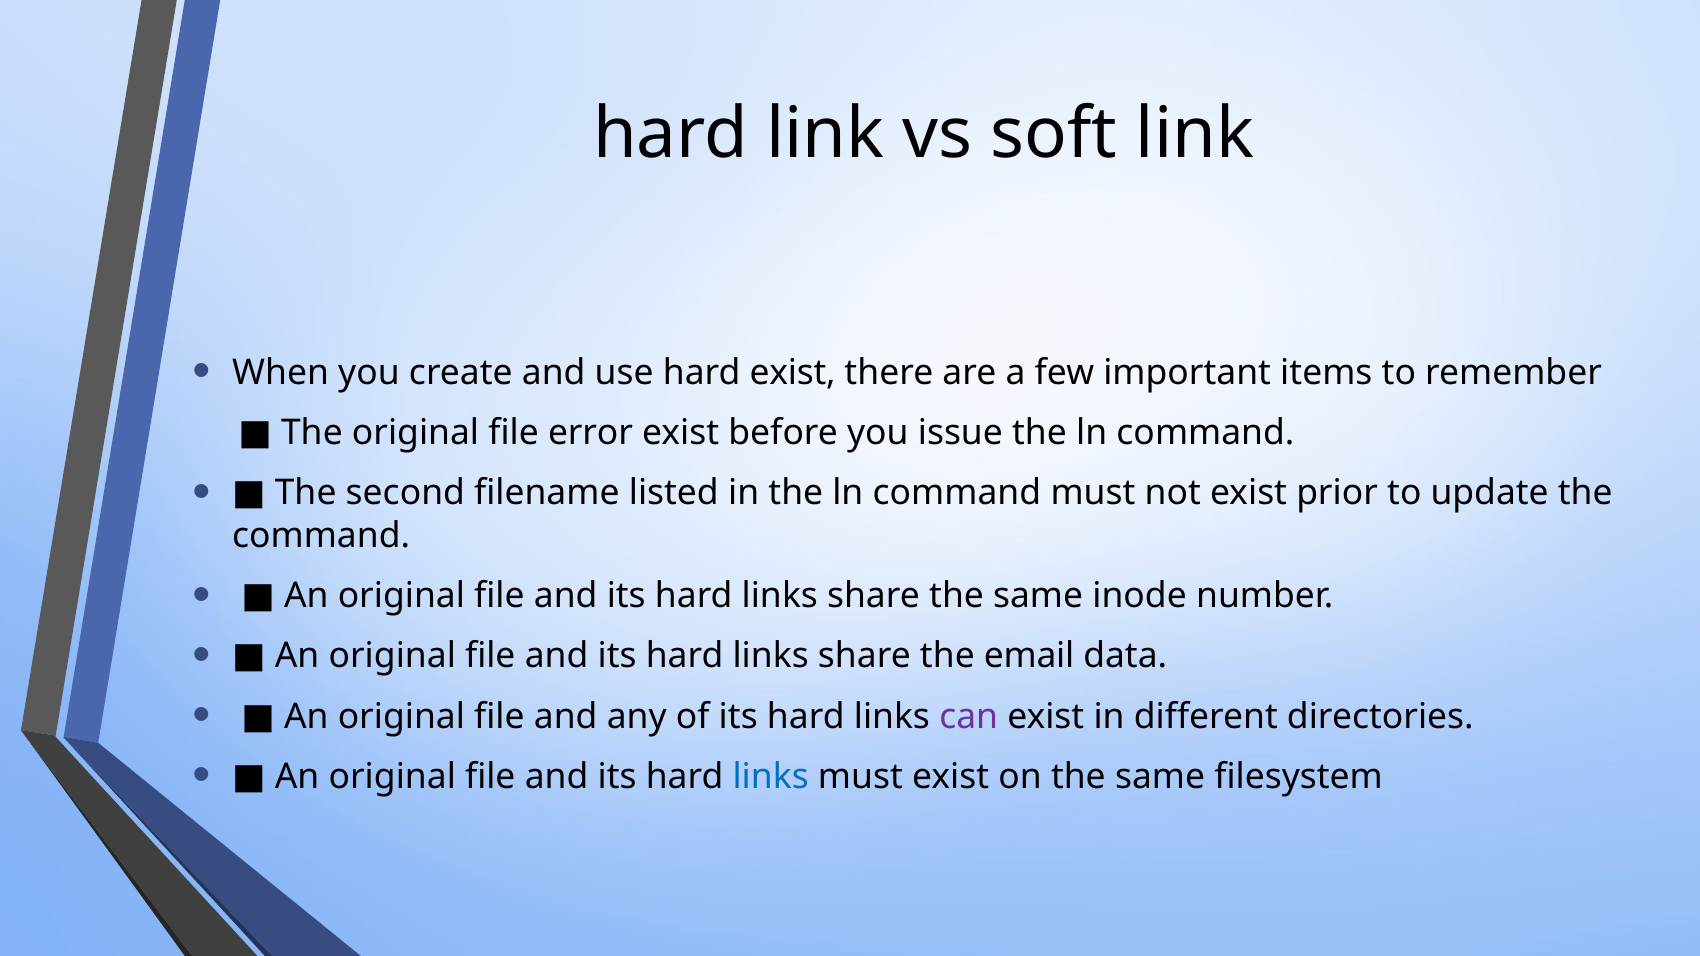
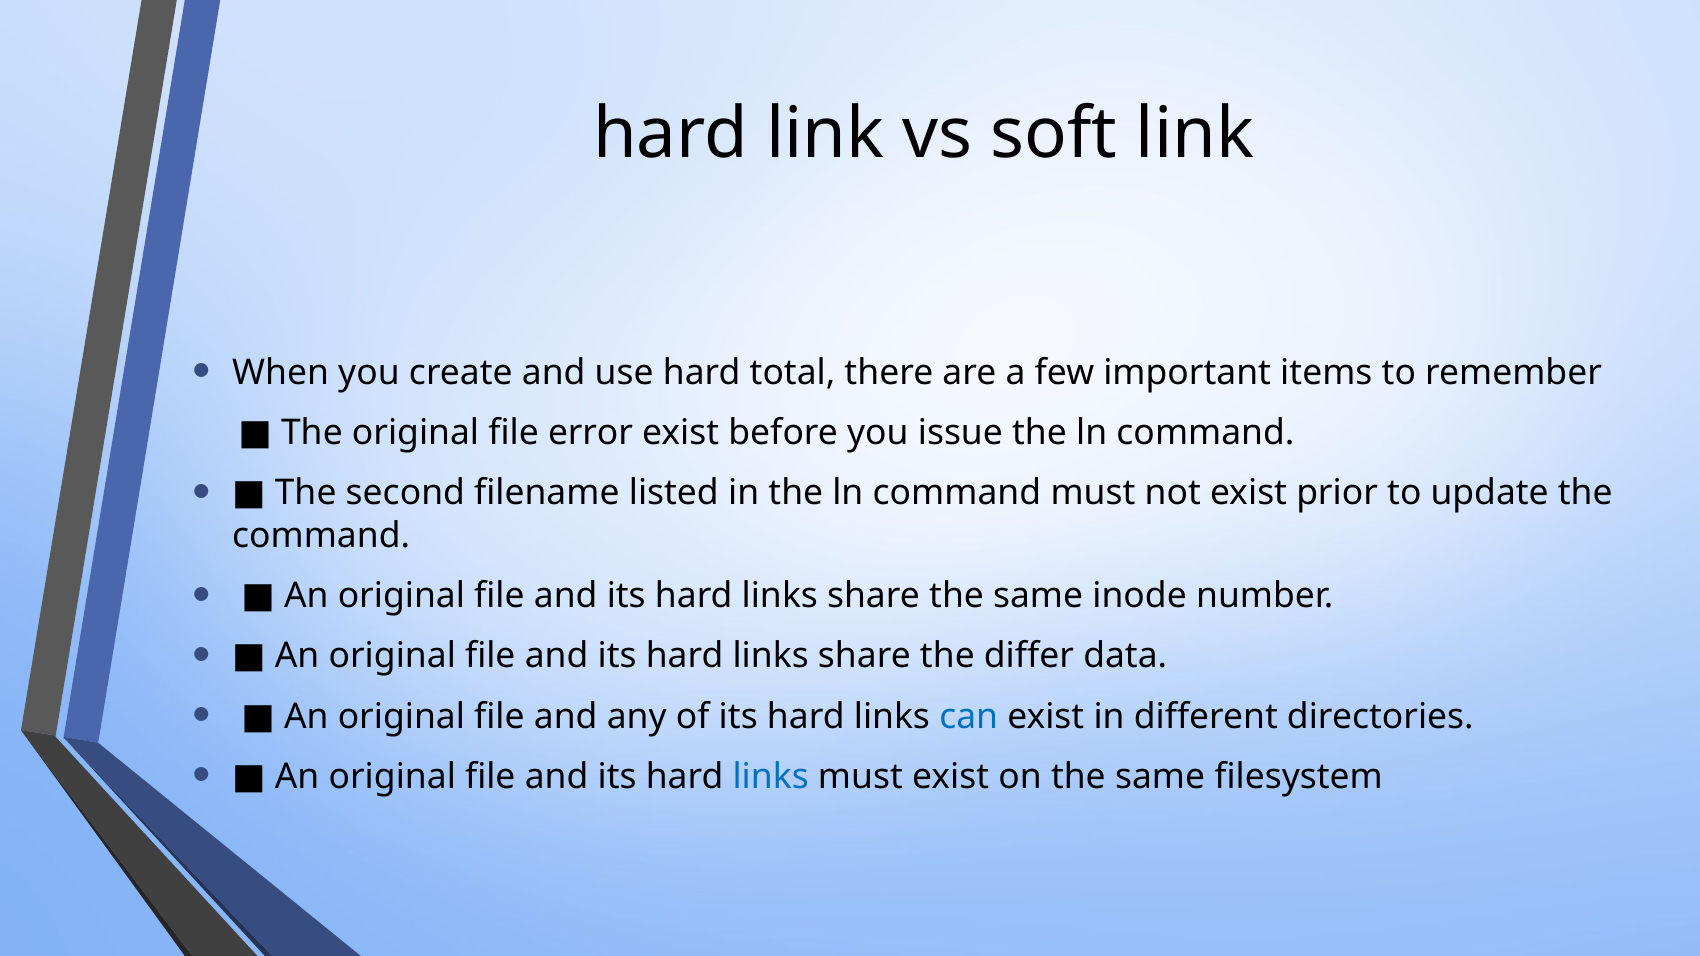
hard exist: exist -> total
email: email -> differ
can colour: purple -> blue
